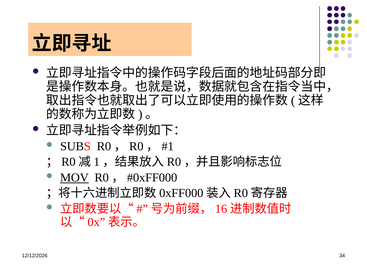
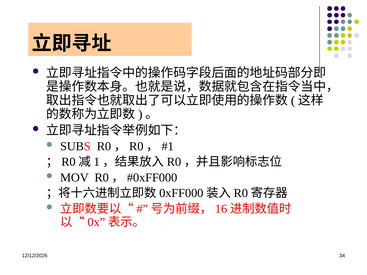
MOV underline: present -> none
